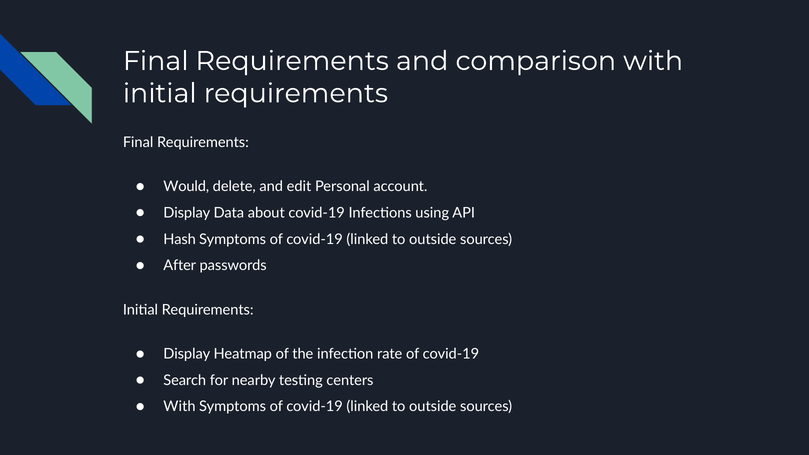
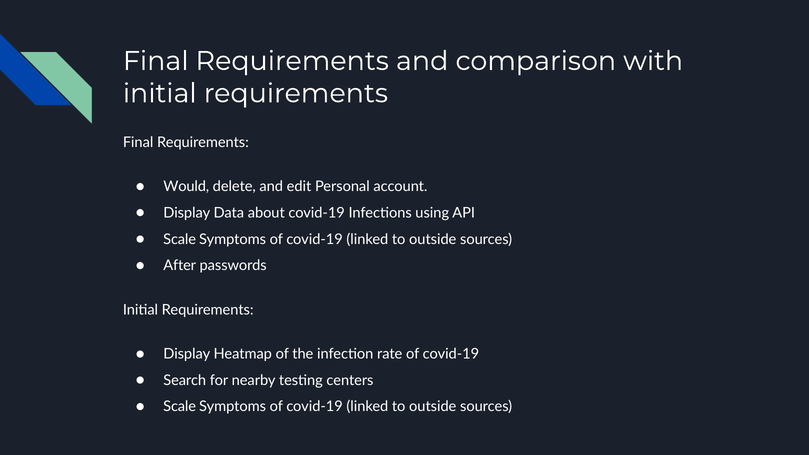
Hash at (180, 239): Hash -> Scale
With at (179, 407): With -> Scale
